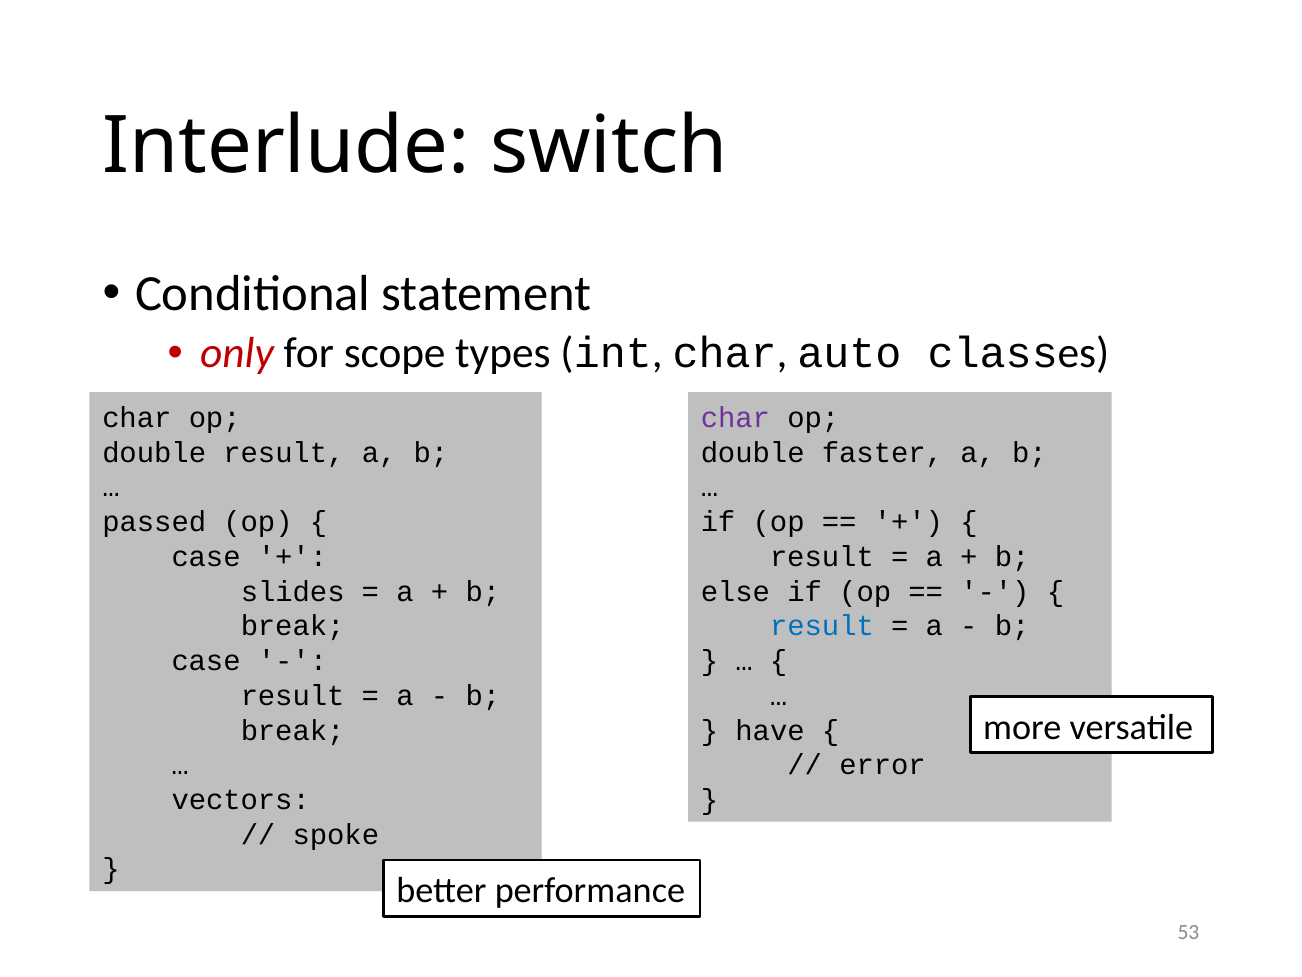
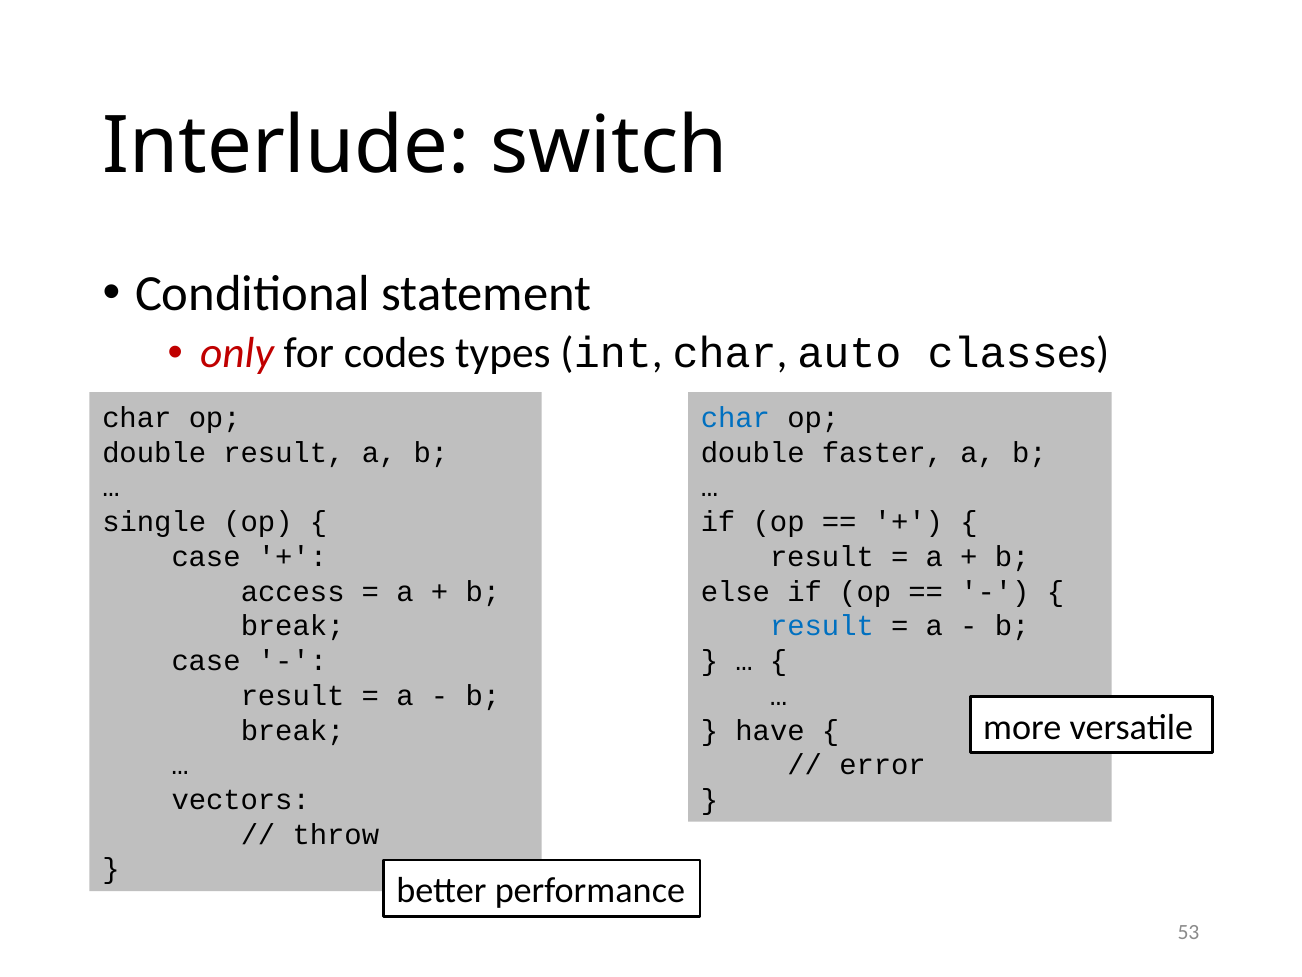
scope: scope -> codes
char at (735, 418) colour: purple -> blue
passed: passed -> single
slides: slides -> access
spoke: spoke -> throw
